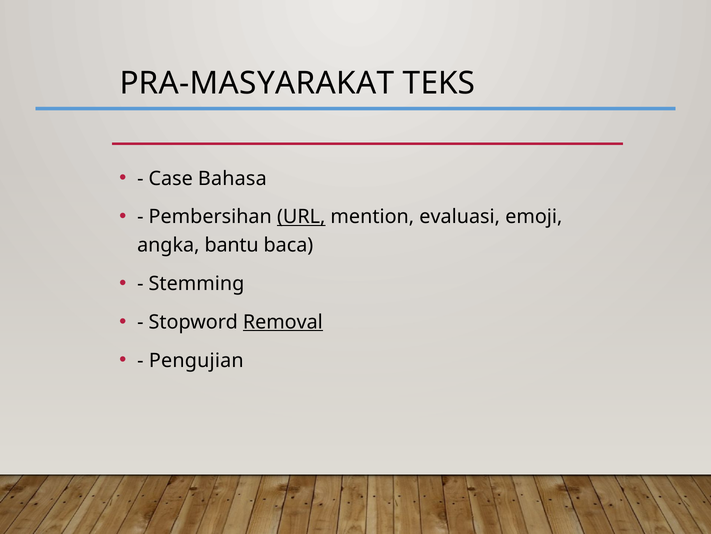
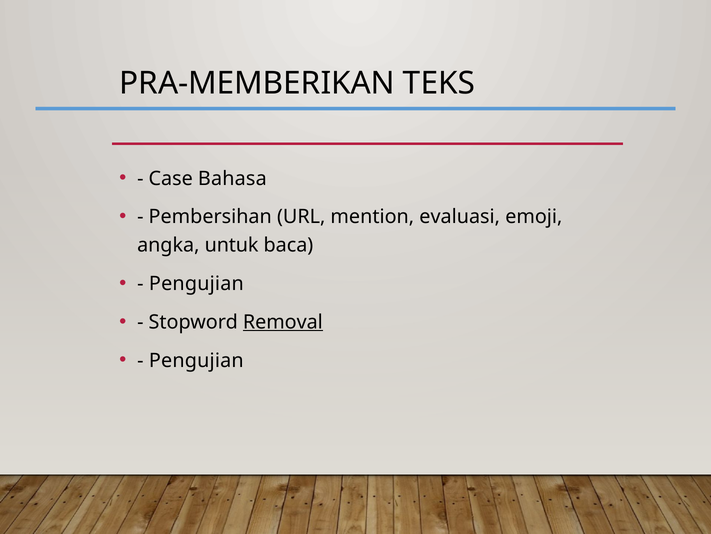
PRA-MASYARAKAT: PRA-MASYARAKAT -> PRA-MEMBERIKAN
URL underline: present -> none
bantu: bantu -> untuk
Stemming at (196, 283): Stemming -> Pengujian
